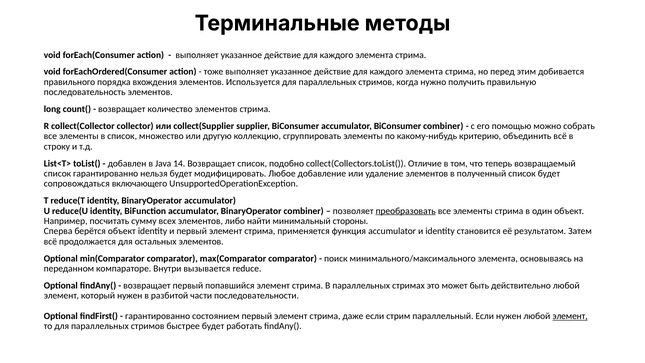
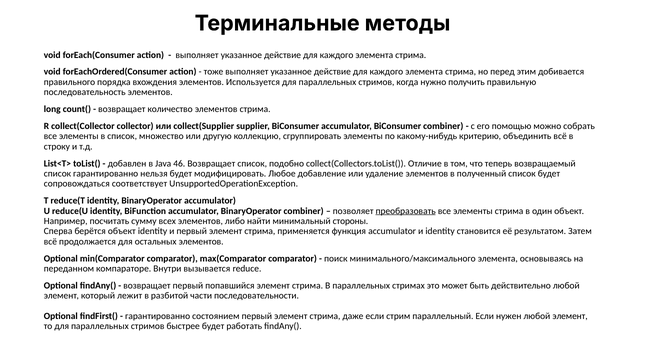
14: 14 -> 46
включающего: включающего -> соответствует
который нужен: нужен -> лежит
элемент at (570, 316) underline: present -> none
